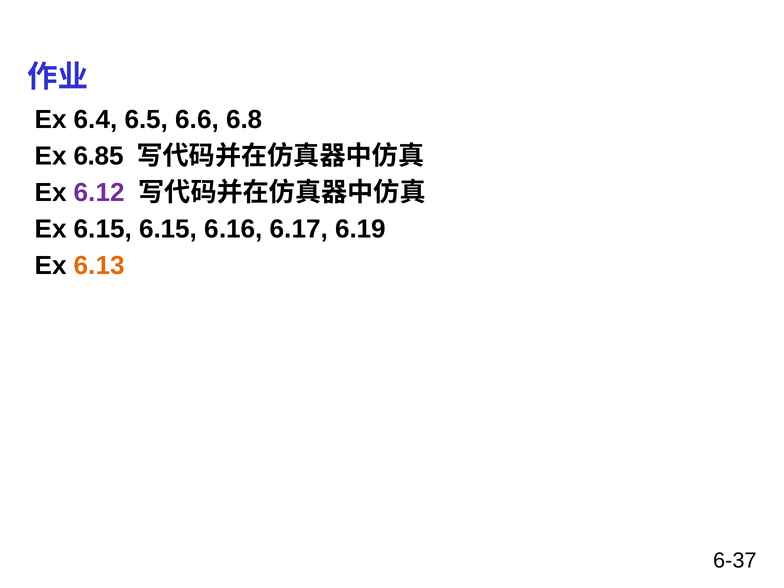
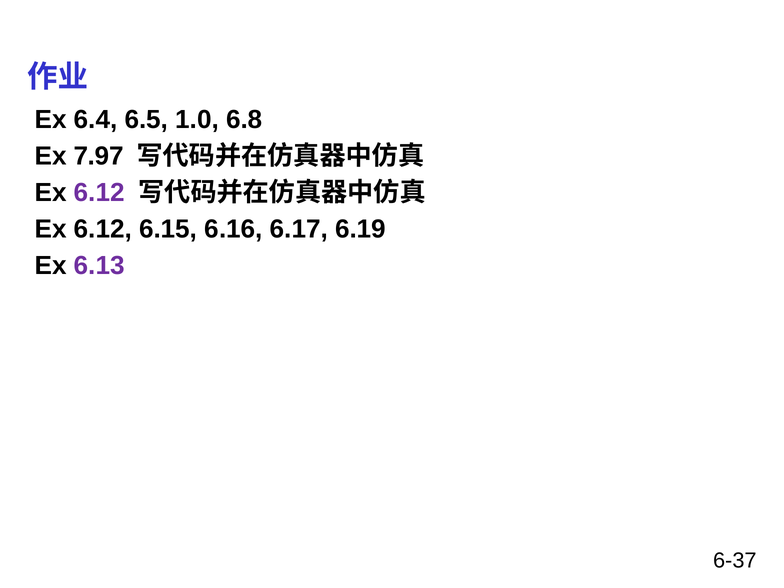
6.6: 6.6 -> 1.0
6.85: 6.85 -> 7.97
6.15 at (103, 229): 6.15 -> 6.12
6.13 colour: orange -> purple
